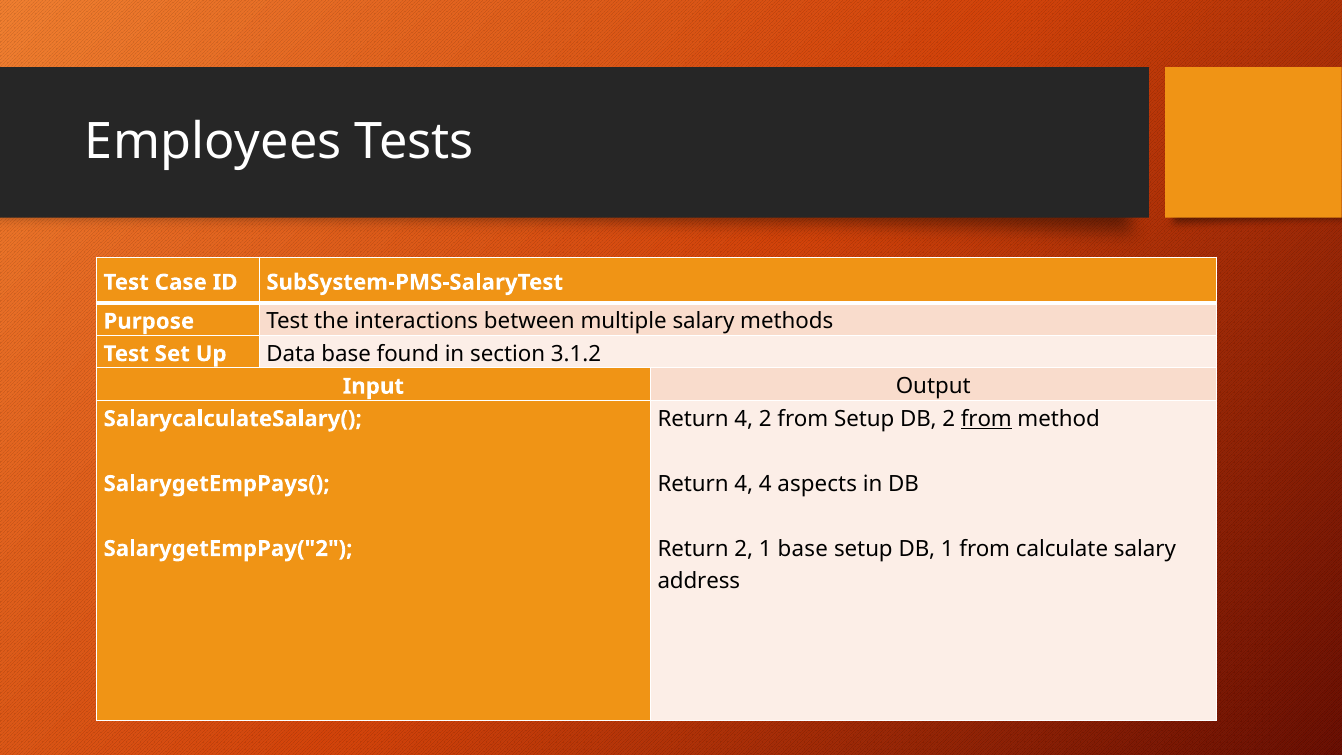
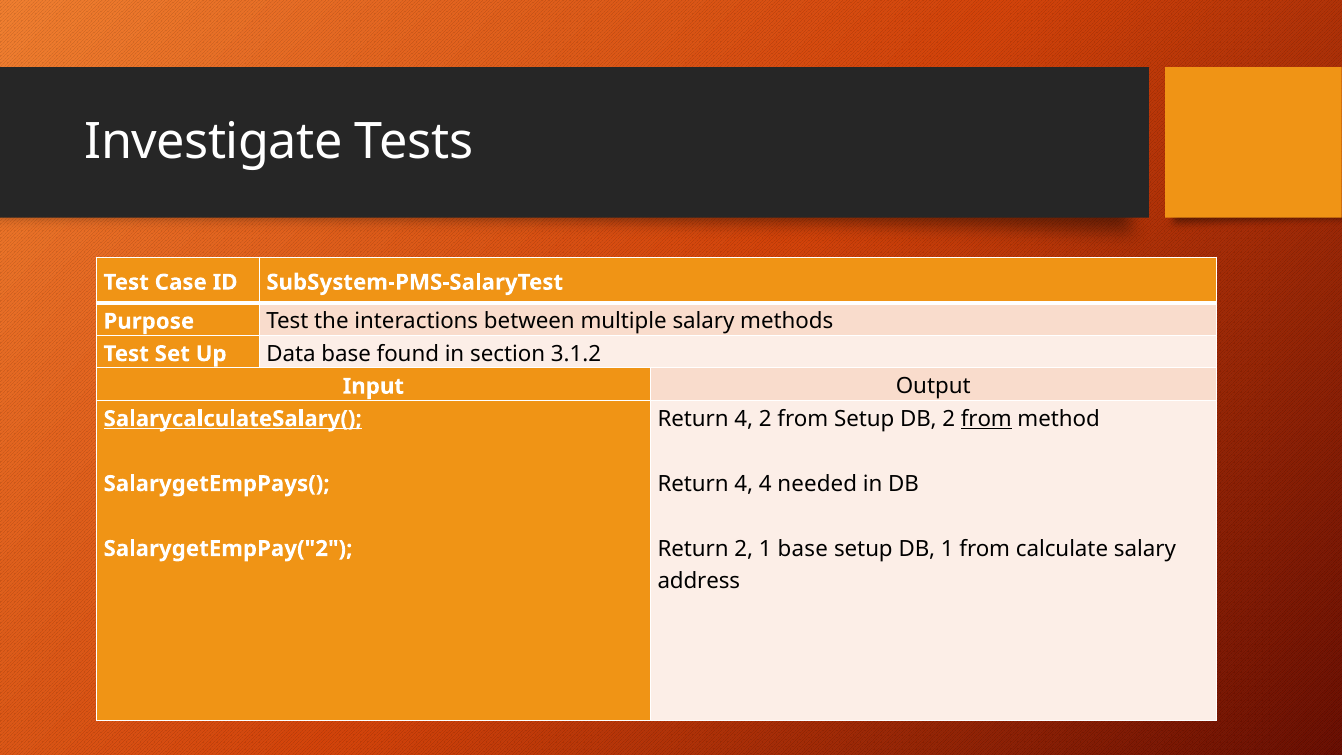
Employees: Employees -> Investigate
SalarycalculateSalary( underline: none -> present
aspects: aspects -> needed
